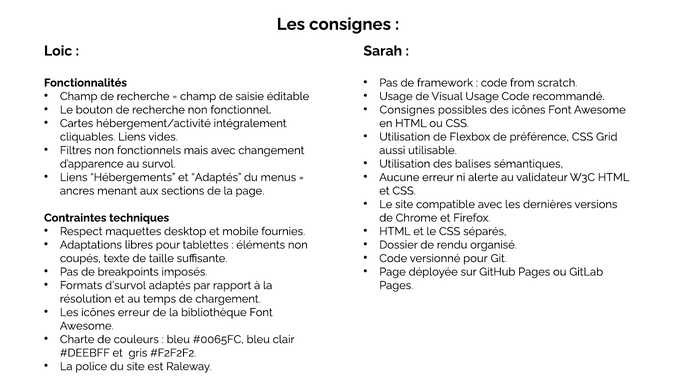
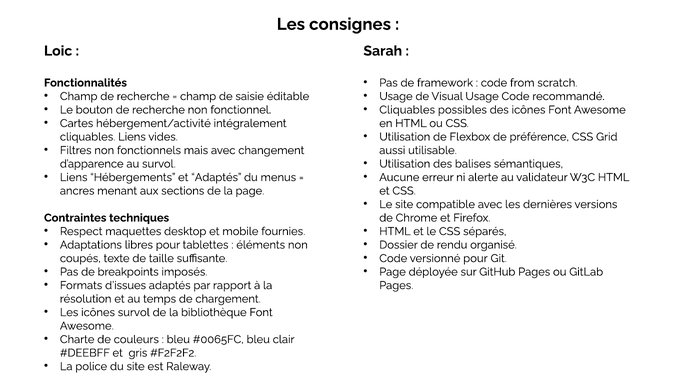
Consignes at (407, 110): Consignes -> Cliquables
d’survol: d’survol -> d’issues
icônes erreur: erreur -> survol
